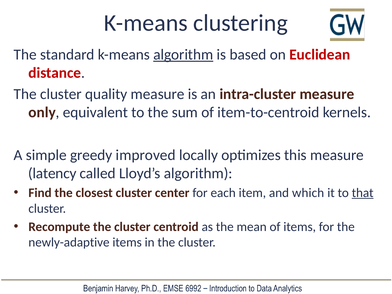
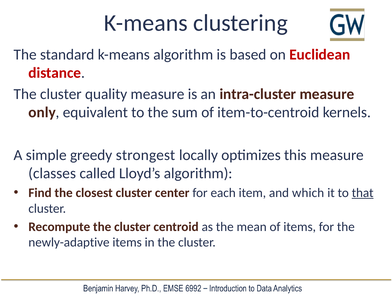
algorithm at (183, 55) underline: present -> none
improved: improved -> strongest
latency: latency -> classes
